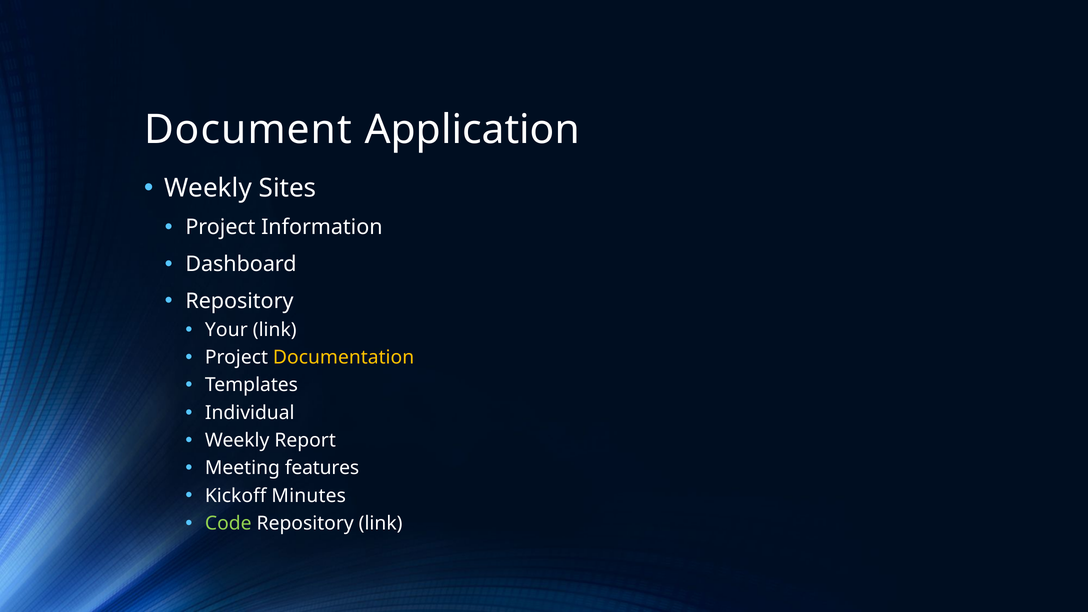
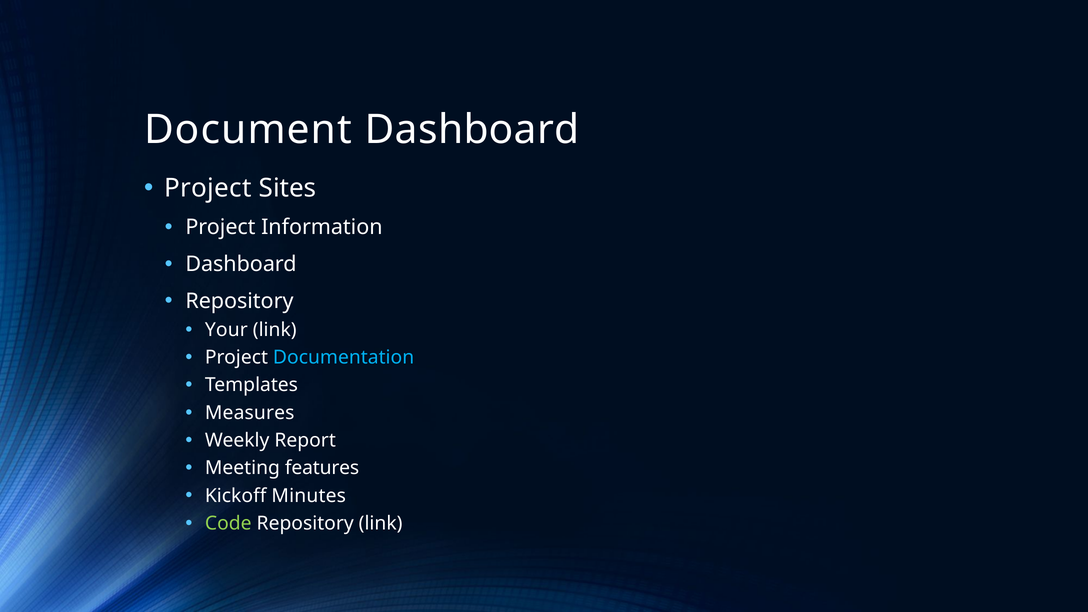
Document Application: Application -> Dashboard
Weekly at (208, 188): Weekly -> Project
Documentation colour: yellow -> light blue
Individual: Individual -> Measures
